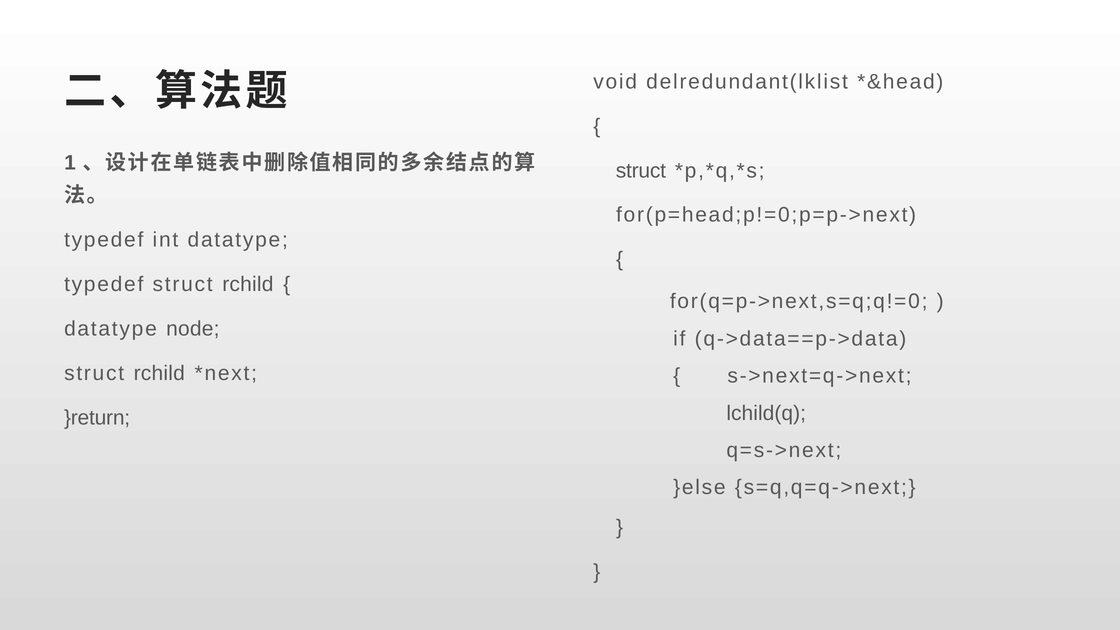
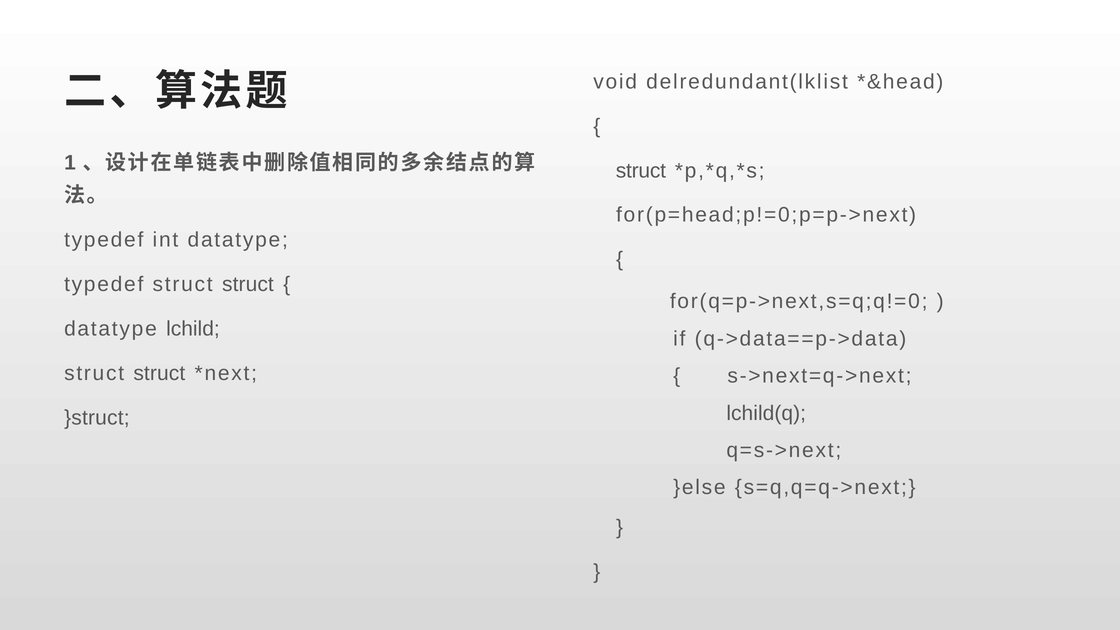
typedef struct rchild: rchild -> struct
node: node -> lchild
rchild at (159, 373): rchild -> struct
}return: }return -> }struct
